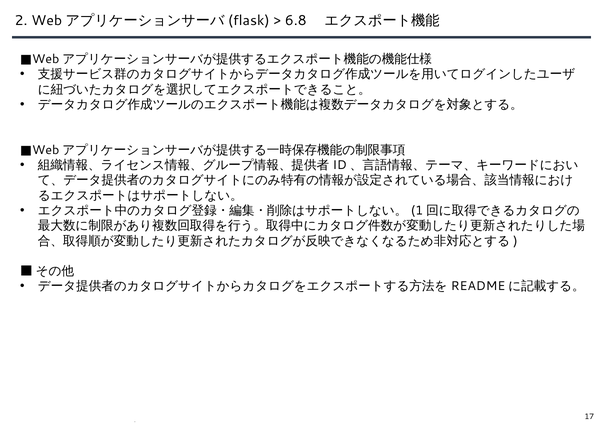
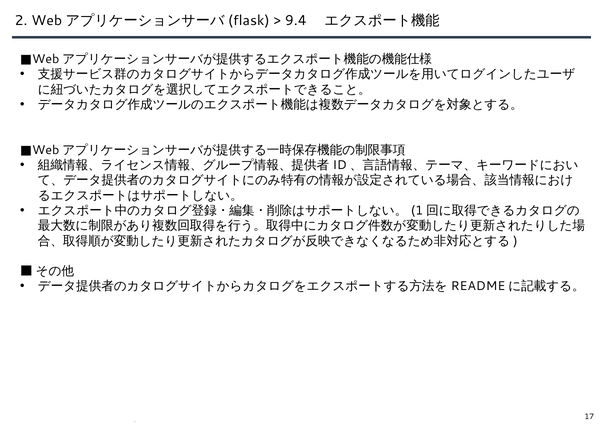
6.8: 6.8 -> 9.4
